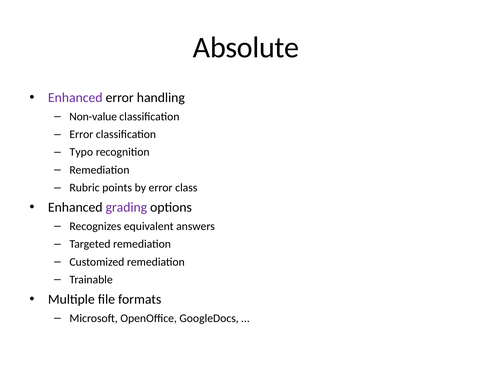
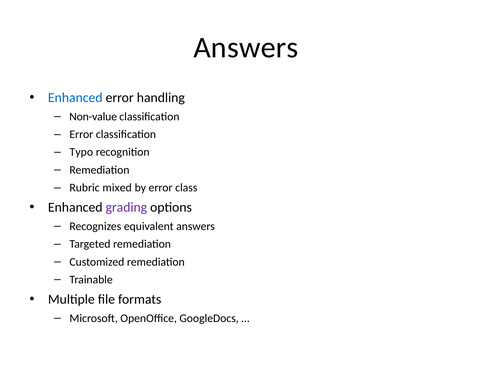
Absolute at (246, 48): Absolute -> Answers
Enhanced at (75, 98) colour: purple -> blue
points: points -> mixed
